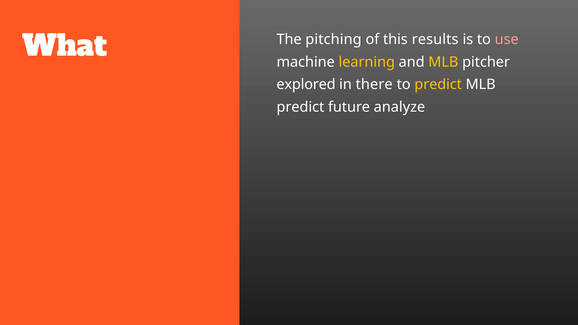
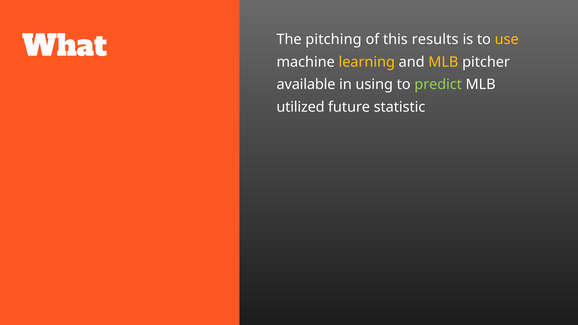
use colour: pink -> yellow
explored: explored -> available
there: there -> using
predict at (438, 85) colour: yellow -> light green
predict at (300, 107): predict -> utilized
analyze: analyze -> statistic
